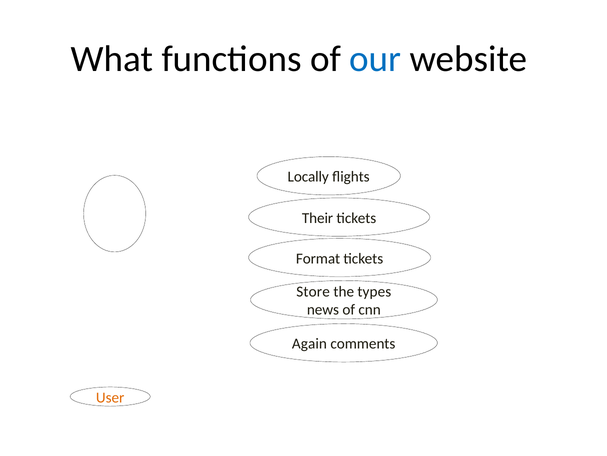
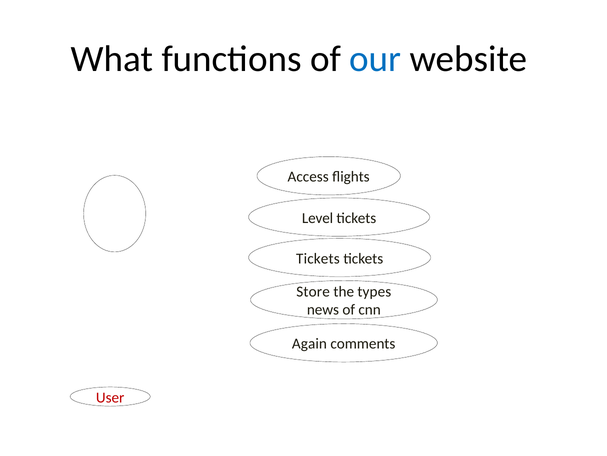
Locally: Locally -> Access
Their: Their -> Level
Format at (318, 258): Format -> Tickets
User colour: orange -> red
